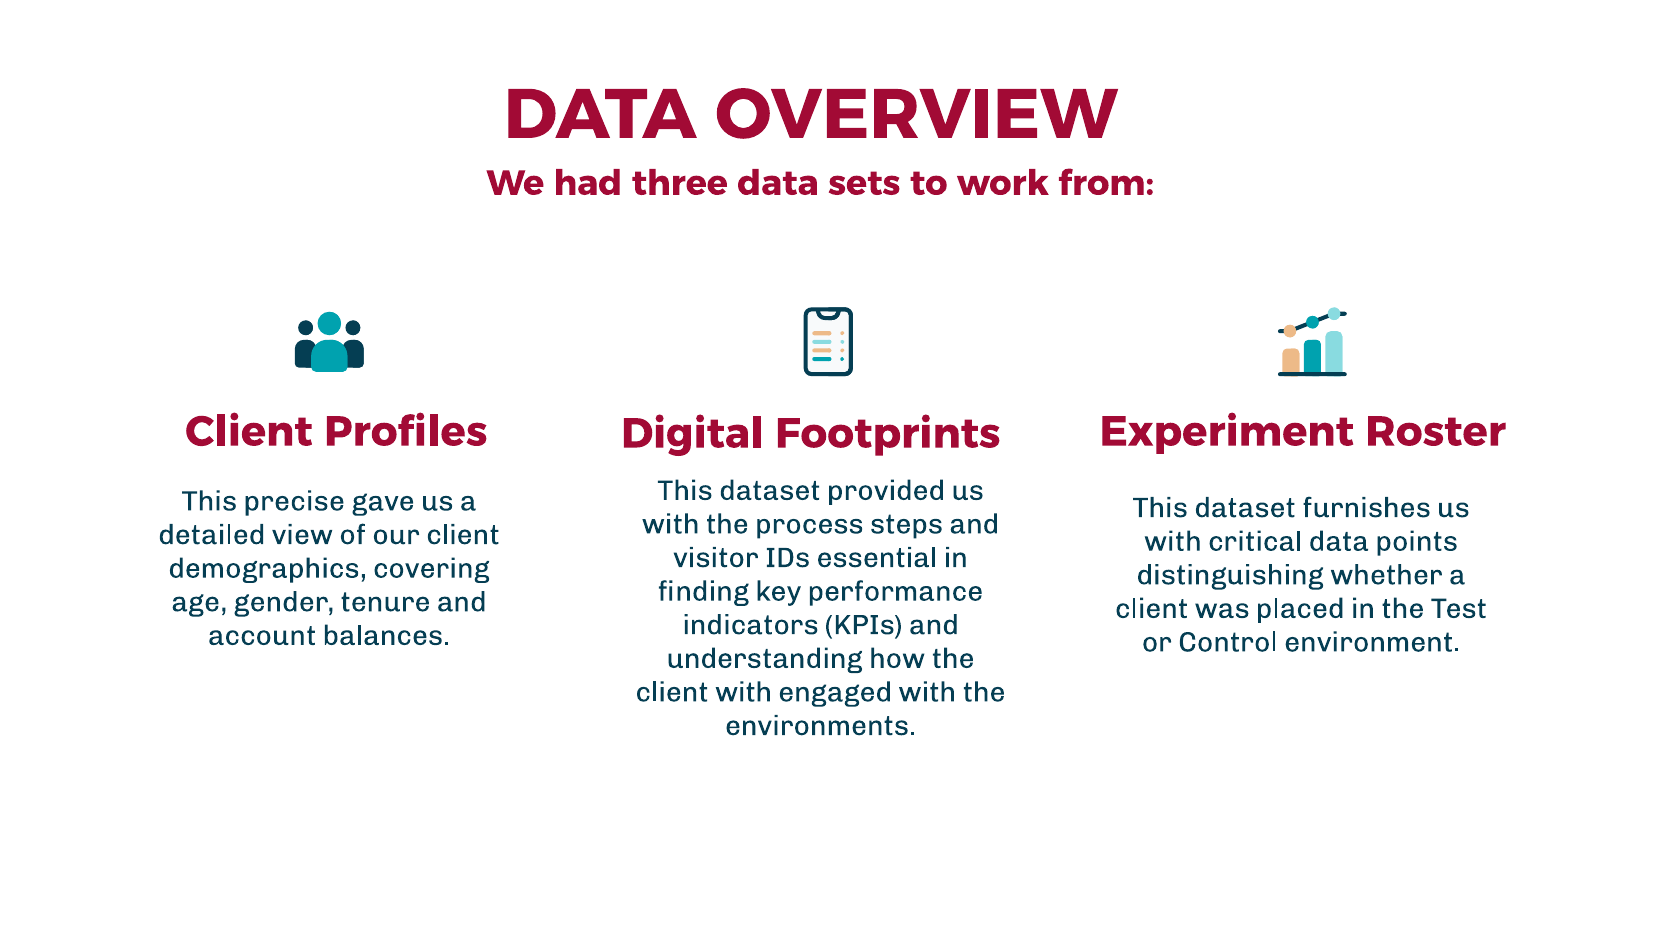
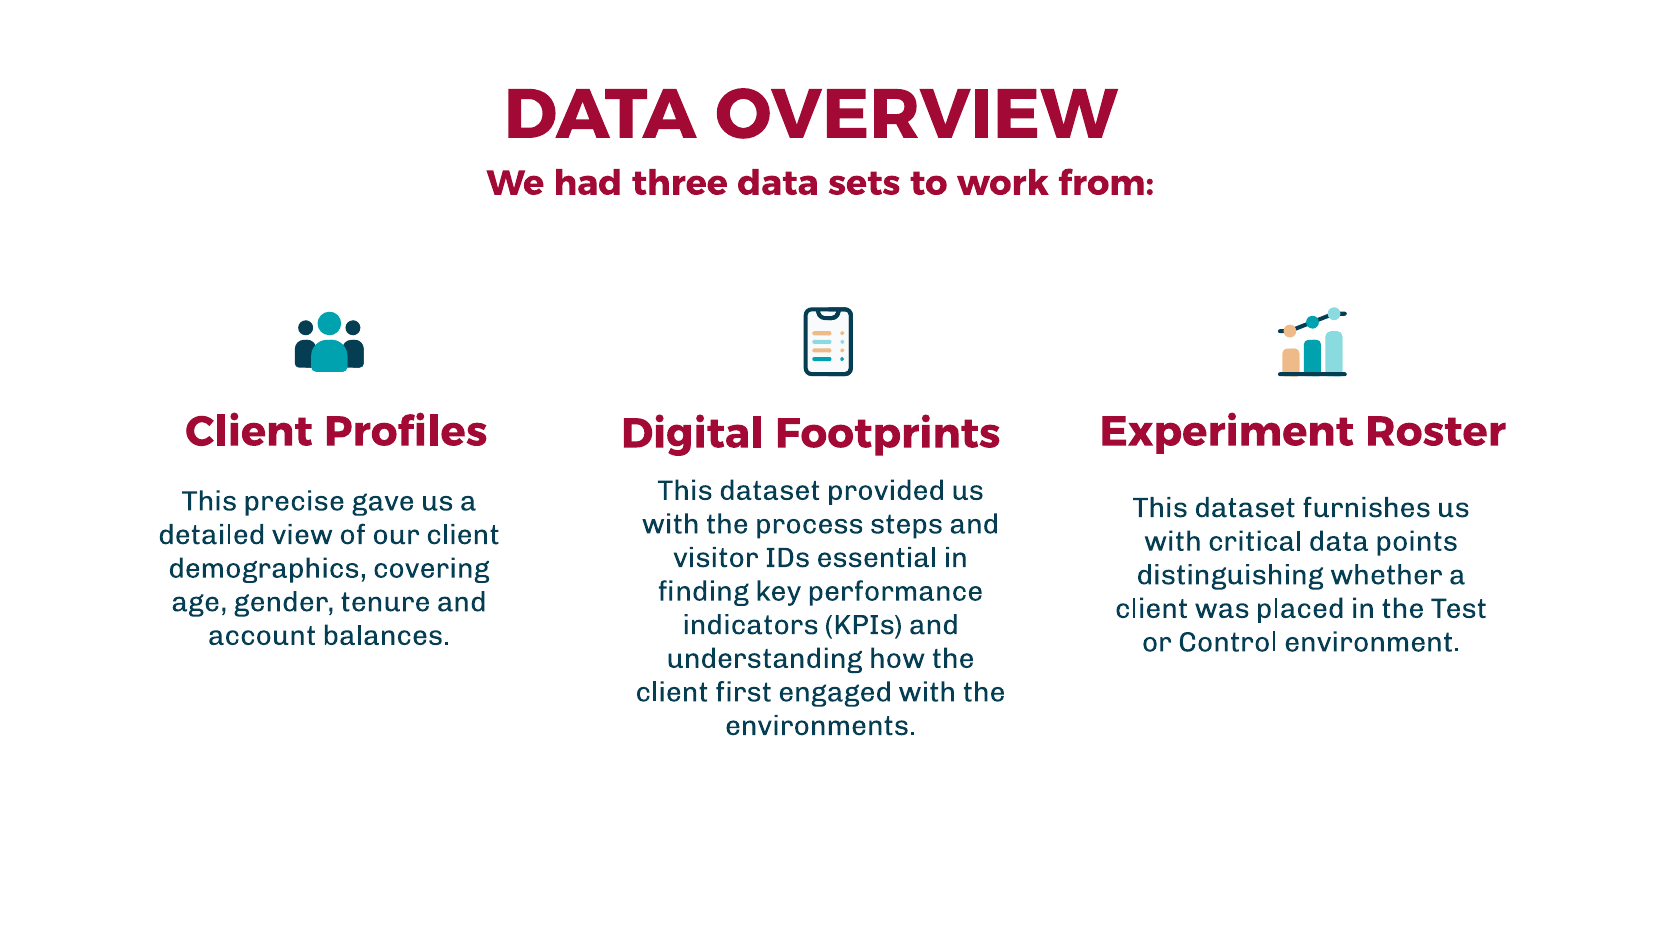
client with: with -> first
